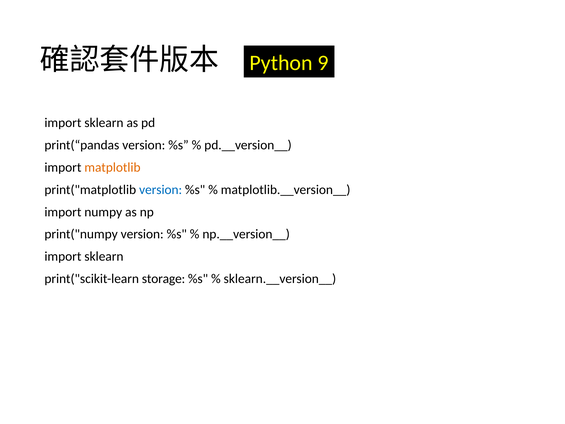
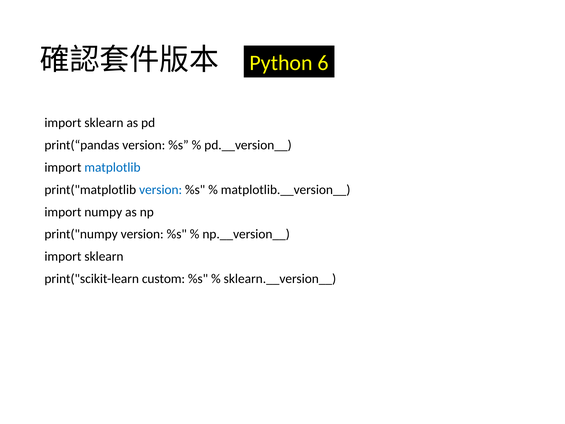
9: 9 -> 6
matplotlib colour: orange -> blue
storage: storage -> custom
